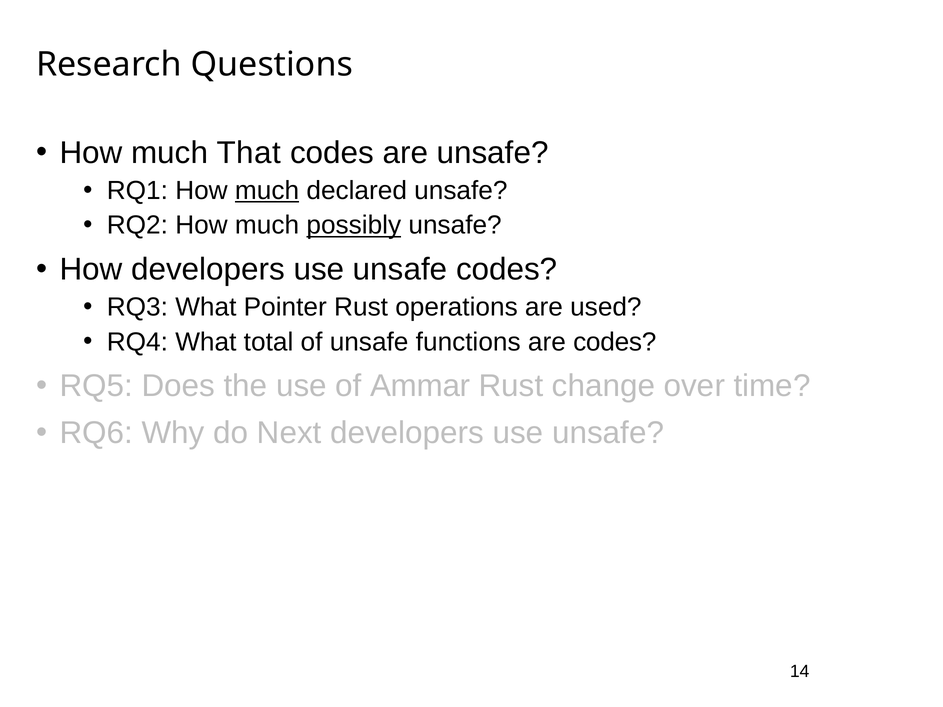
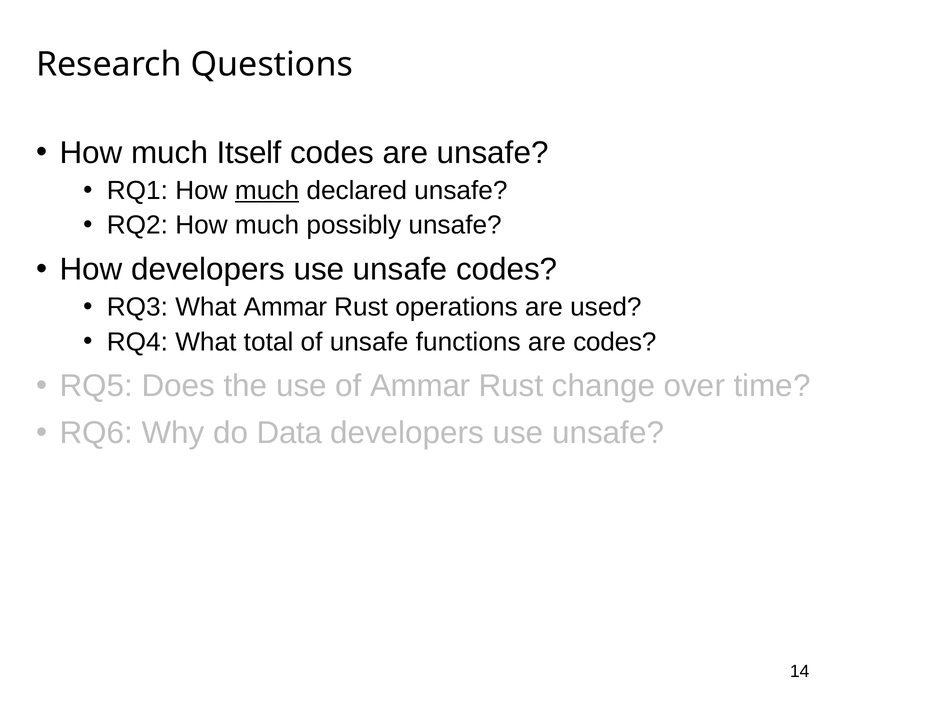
That: That -> Itself
possibly underline: present -> none
What Pointer: Pointer -> Ammar
Next: Next -> Data
